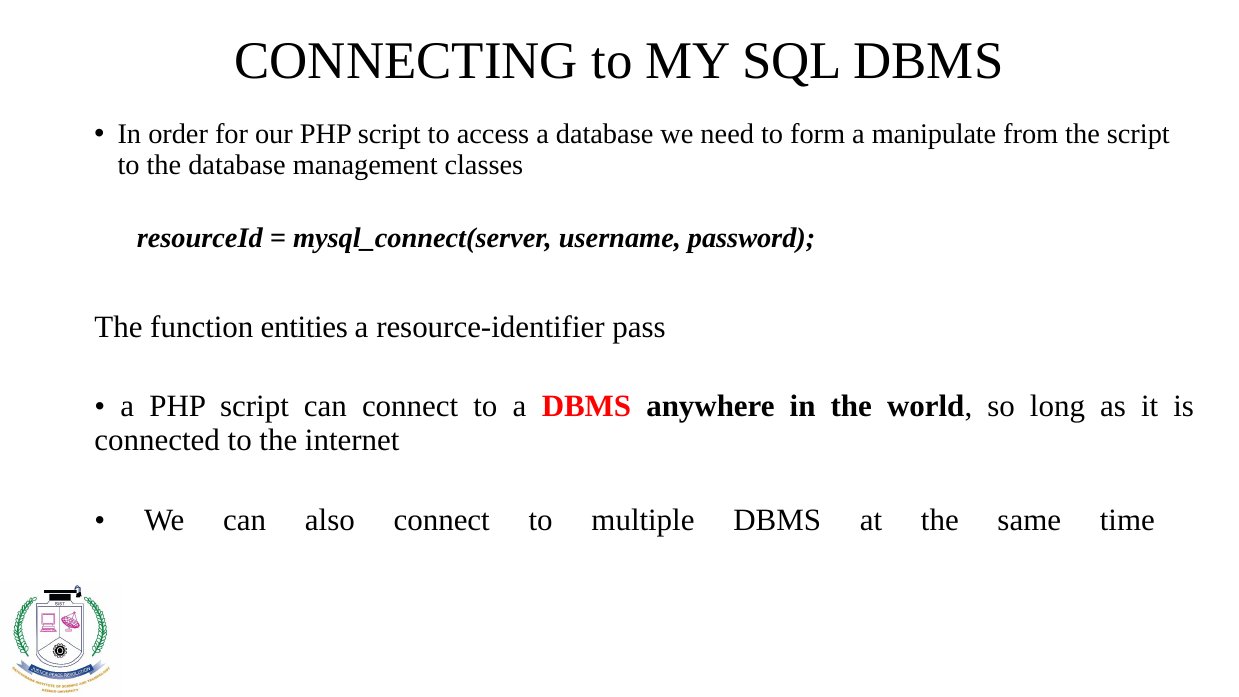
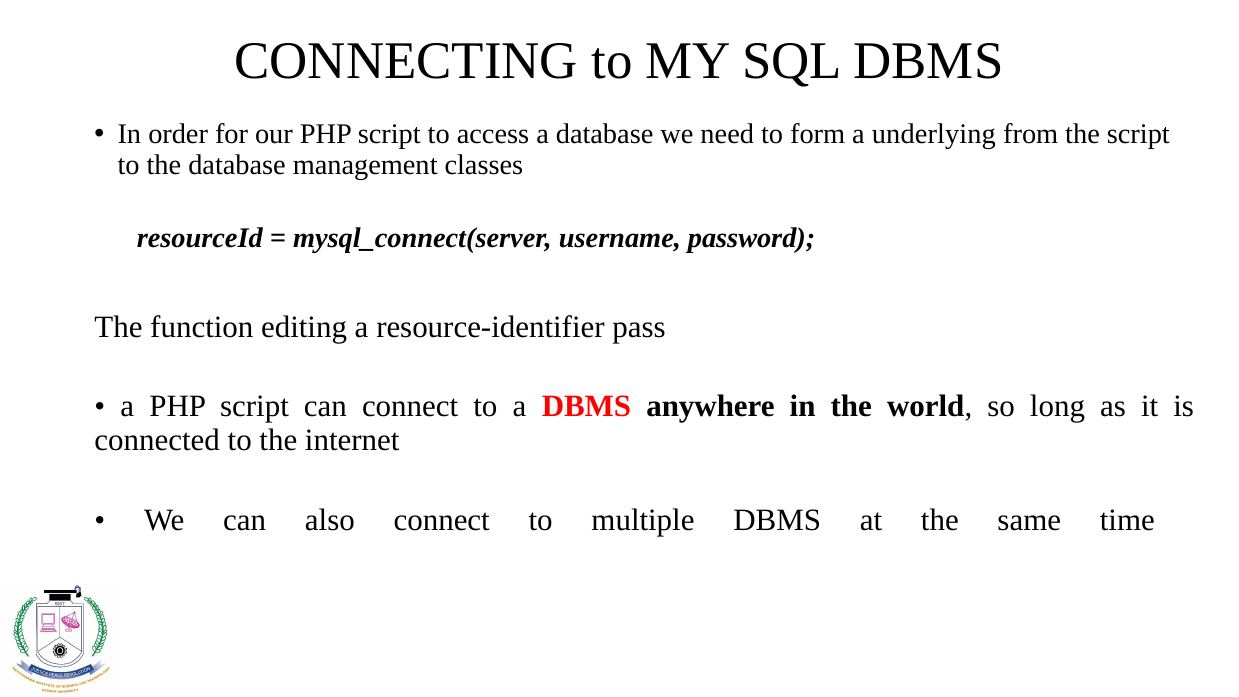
manipulate: manipulate -> underlying
entities: entities -> editing
